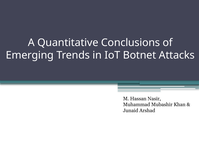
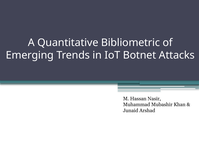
Conclusions: Conclusions -> Bibliometric
